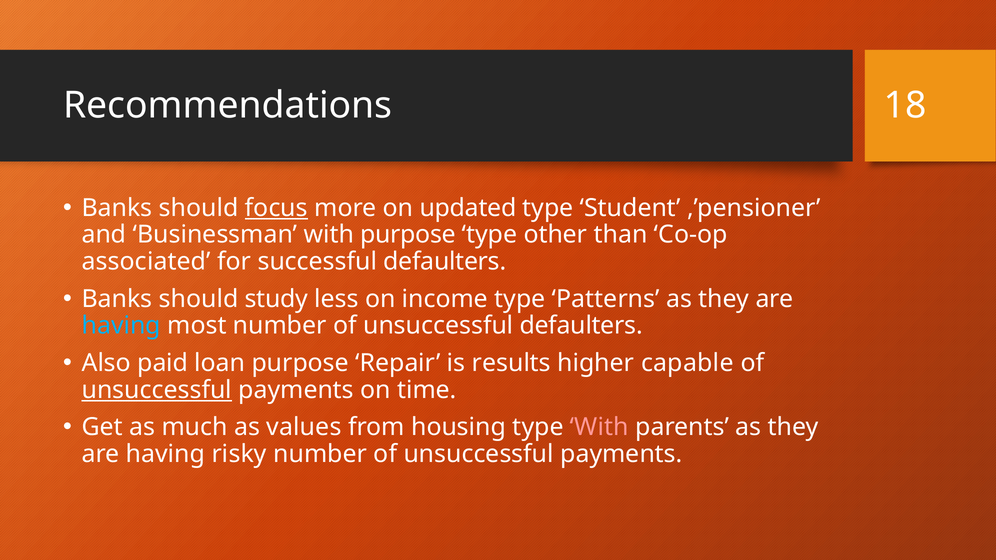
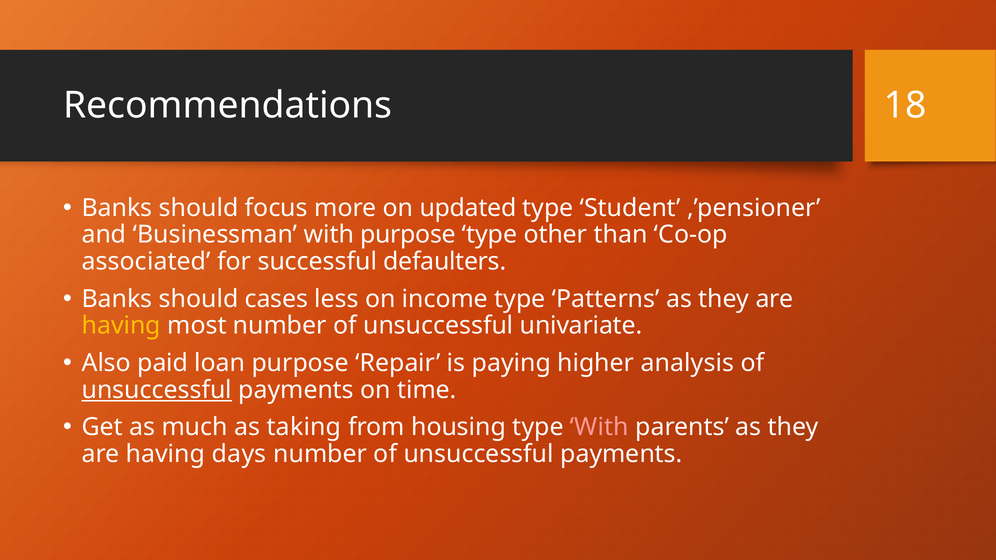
focus underline: present -> none
study: study -> cases
having at (121, 326) colour: light blue -> yellow
unsuccessful defaulters: defaulters -> univariate
results: results -> paying
capable: capable -> analysis
values: values -> taking
risky: risky -> days
